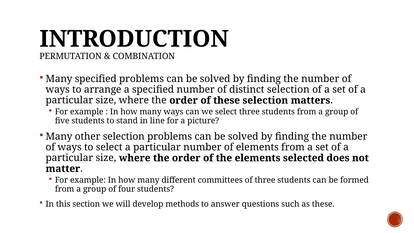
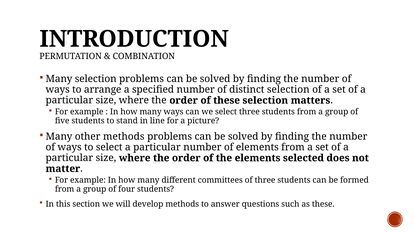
Many specified: specified -> selection
other selection: selection -> methods
